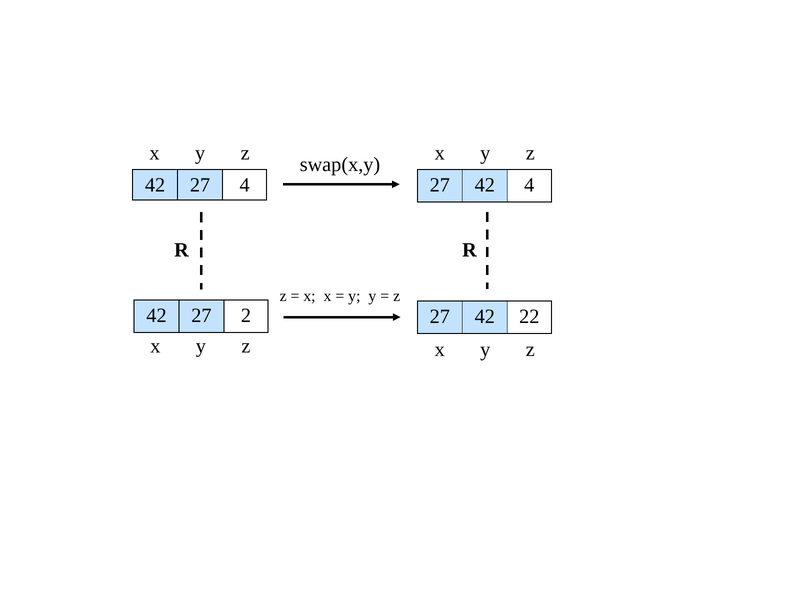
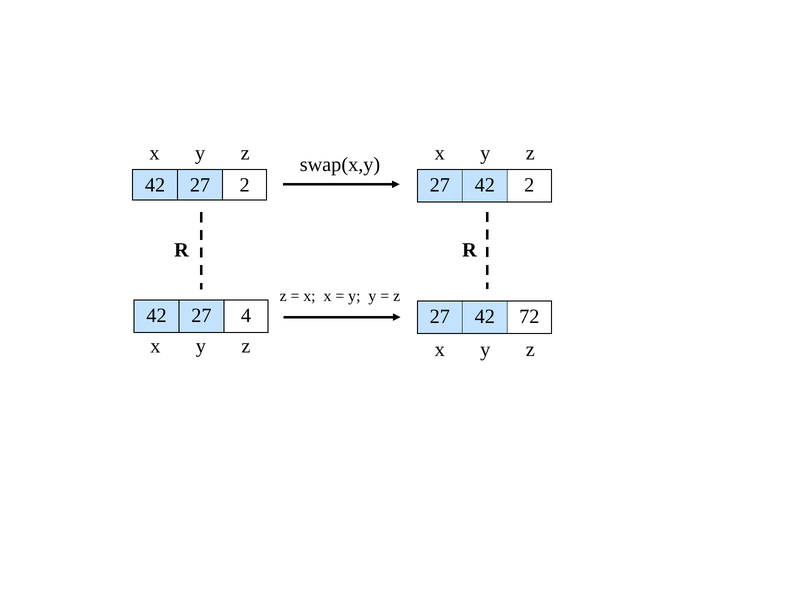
27 4: 4 -> 2
42 4: 4 -> 2
2: 2 -> 4
22: 22 -> 72
